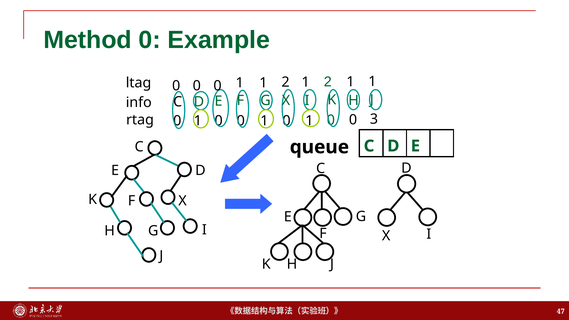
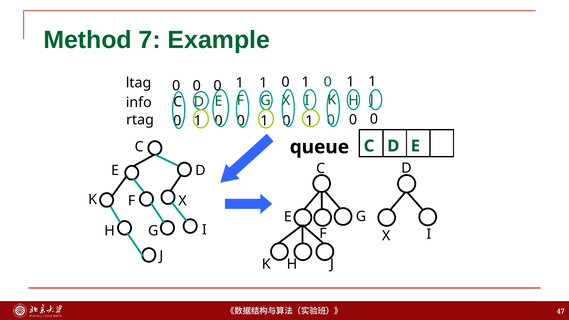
Method 0: 0 -> 7
2 at (286, 82): 2 -> 0
2 at (328, 82): 2 -> 0
3 at (374, 119): 3 -> 0
